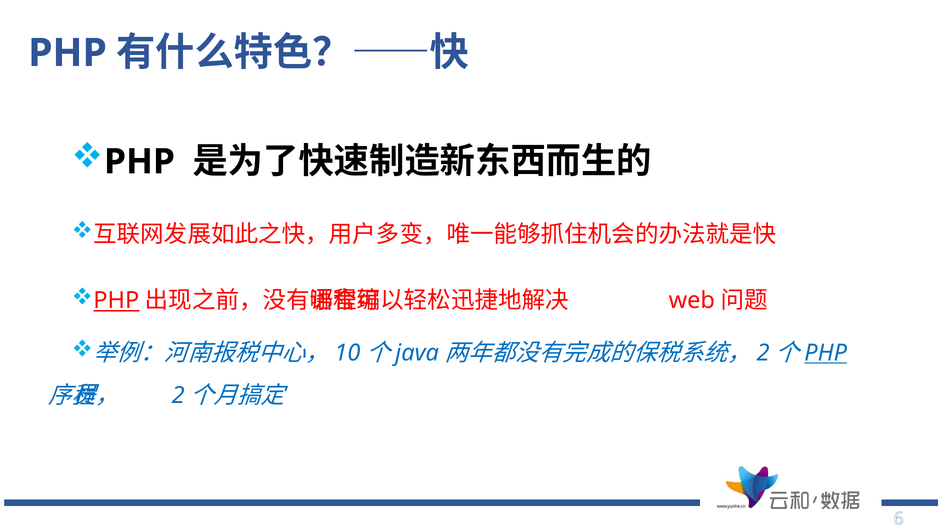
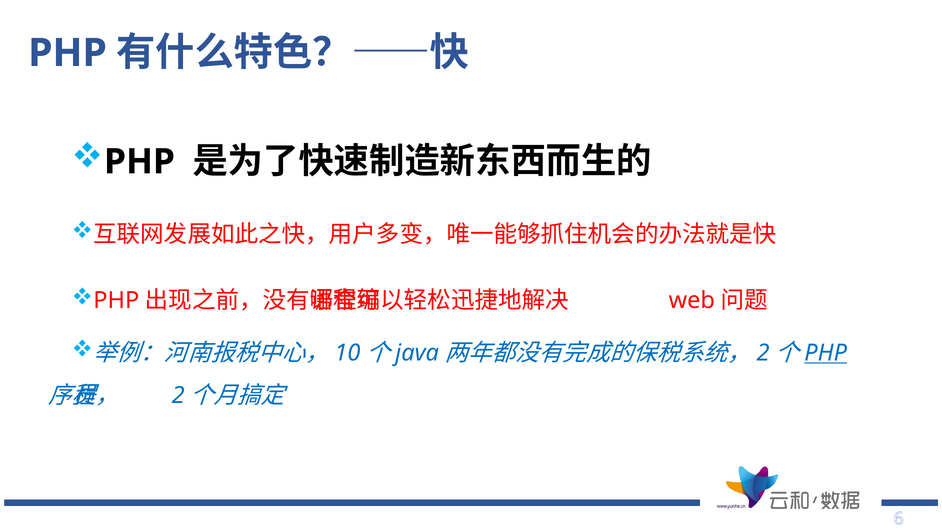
PHP at (116, 301) underline: present -> none
